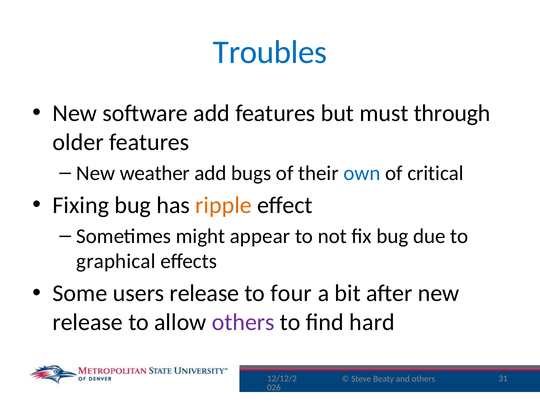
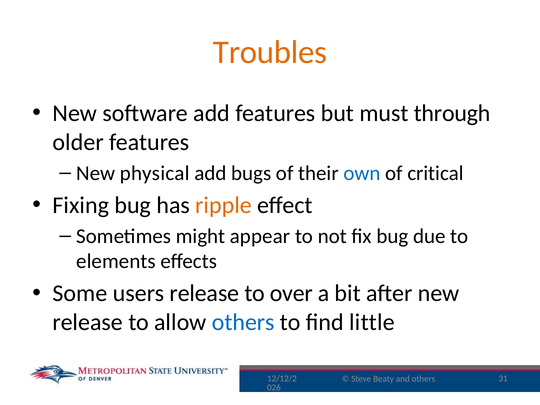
Troubles colour: blue -> orange
weather: weather -> physical
graphical: graphical -> elements
four: four -> over
others at (243, 322) colour: purple -> blue
hard: hard -> little
